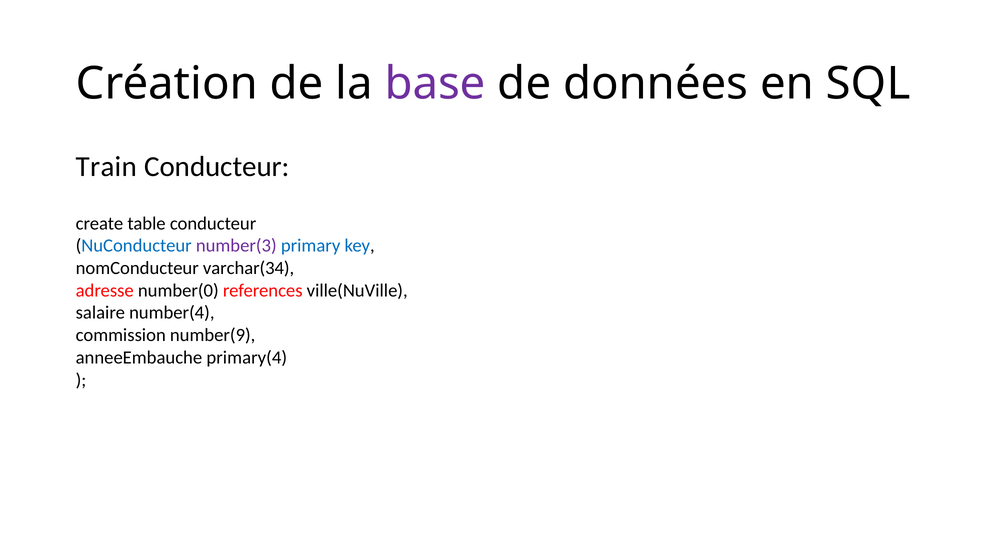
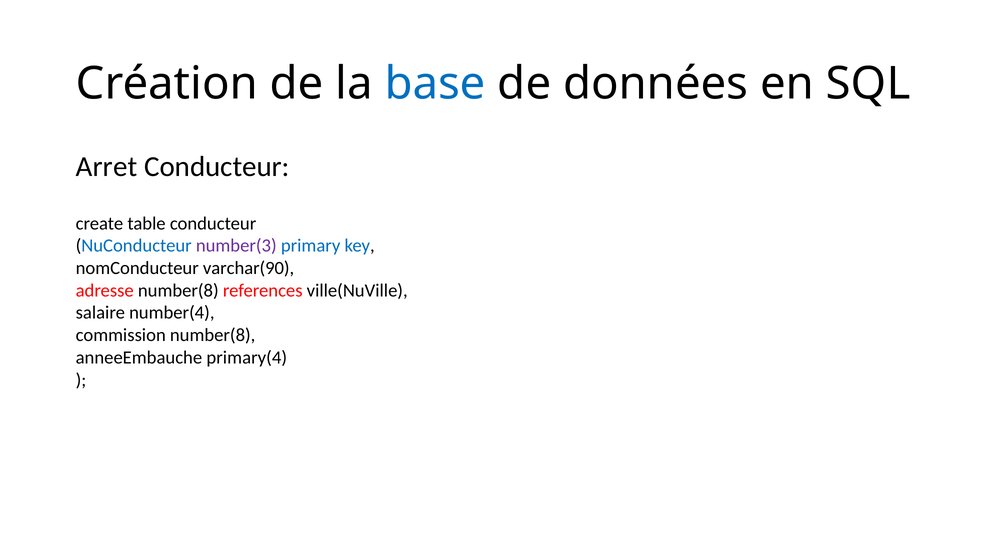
base colour: purple -> blue
Train: Train -> Arret
varchar(34: varchar(34 -> varchar(90
adresse number(0: number(0 -> number(8
commission number(9: number(9 -> number(8
